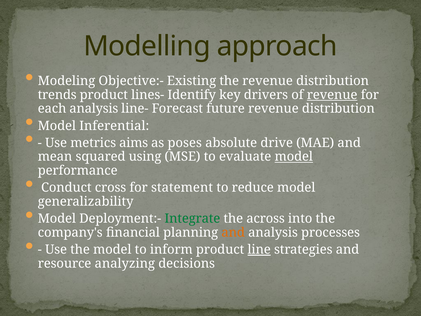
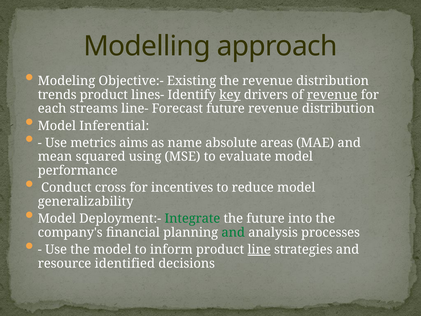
key underline: none -> present
each analysis: analysis -> streams
poses: poses -> name
drive: drive -> areas
model at (294, 157) underline: present -> none
statement: statement -> incentives
the across: across -> future
and at (233, 232) colour: orange -> green
analyzing: analyzing -> identified
